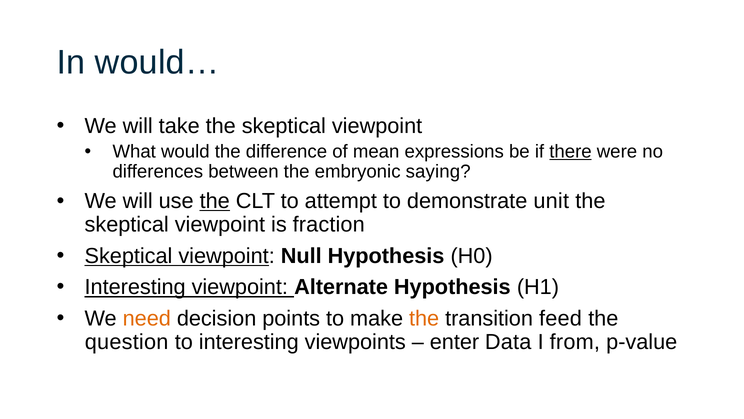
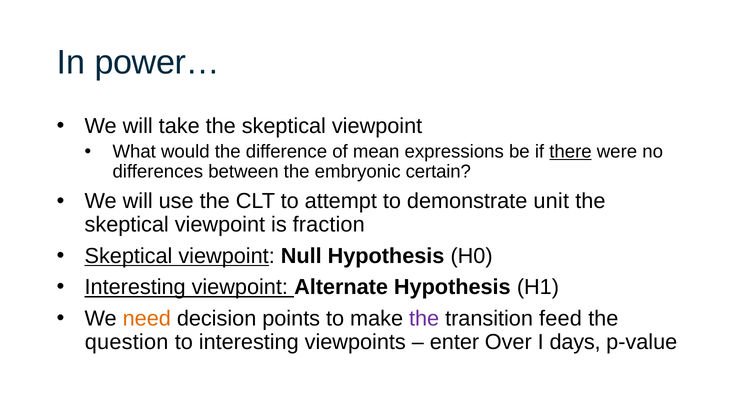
would…: would… -> power…
saying: saying -> certain
the at (215, 201) underline: present -> none
the at (424, 318) colour: orange -> purple
Data: Data -> Over
from: from -> days
